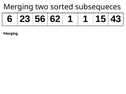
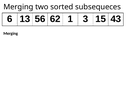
23: 23 -> 13
1 1: 1 -> 3
